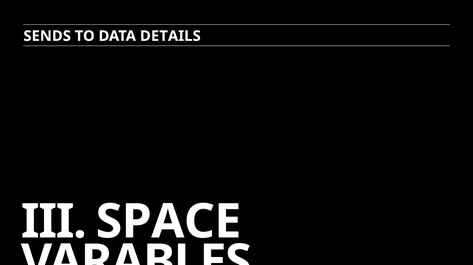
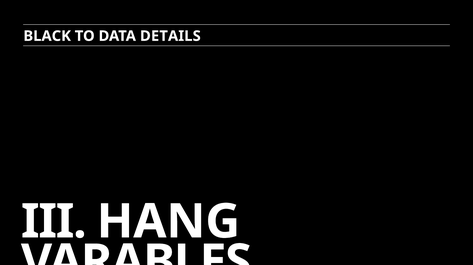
SENDS: SENDS -> BLACK
SPACE: SPACE -> HANG
